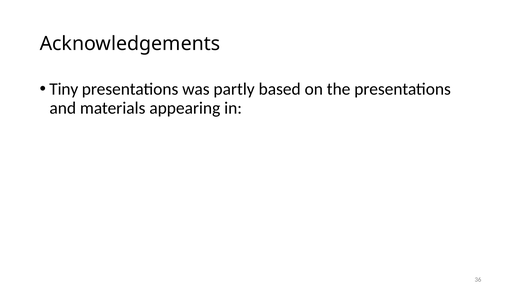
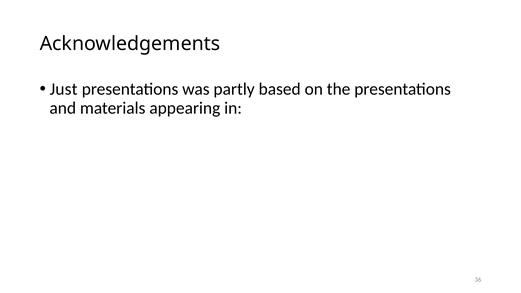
Tiny: Tiny -> Just
